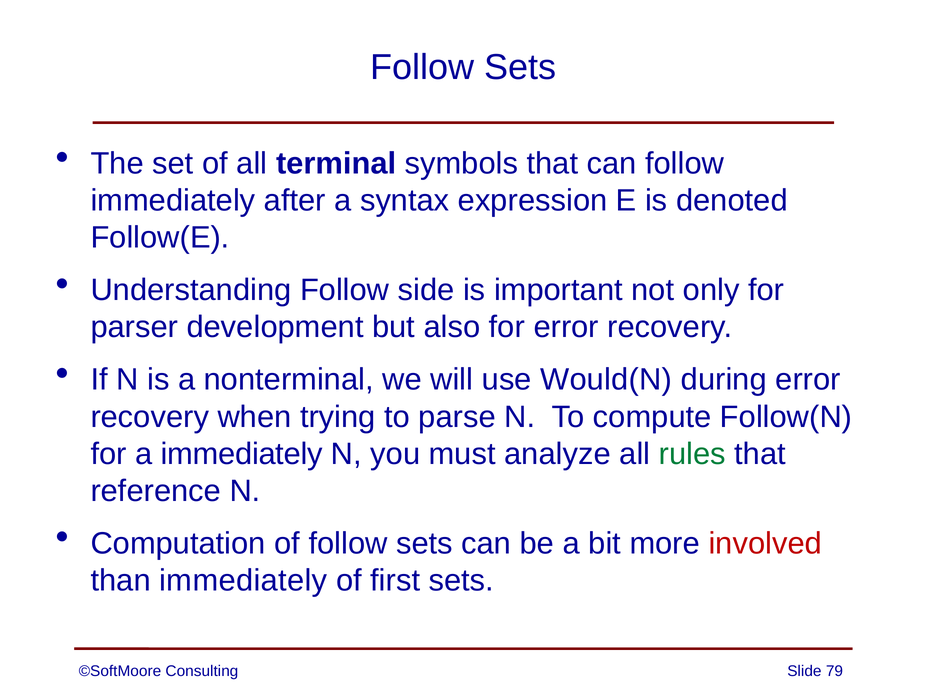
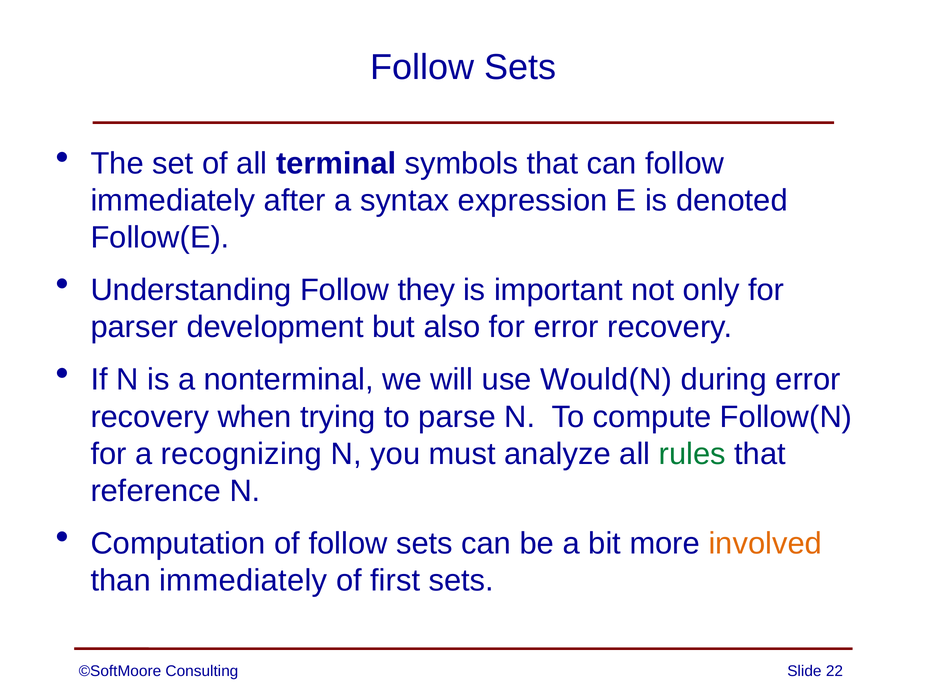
side: side -> they
a immediately: immediately -> recognizing
involved colour: red -> orange
79: 79 -> 22
